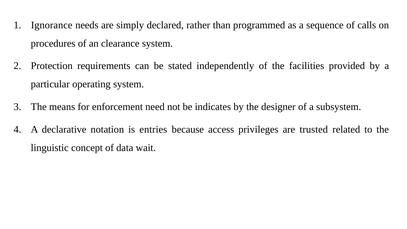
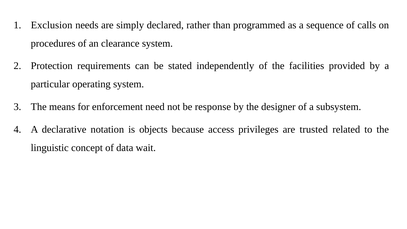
Ignorance: Ignorance -> Exclusion
indicates: indicates -> response
entries: entries -> objects
